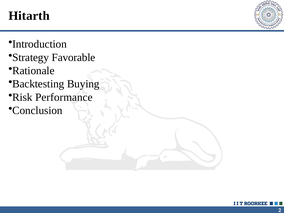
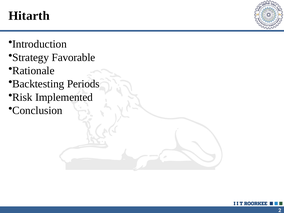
Buying: Buying -> Periods
Performance: Performance -> Implemented
